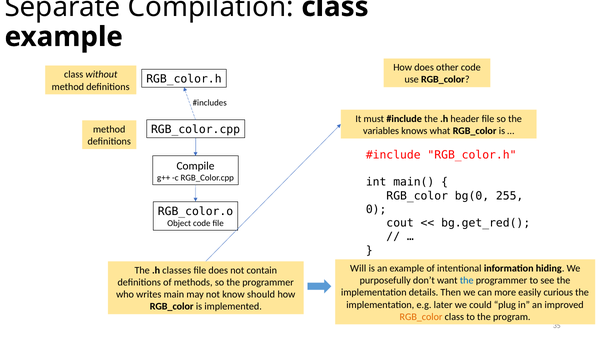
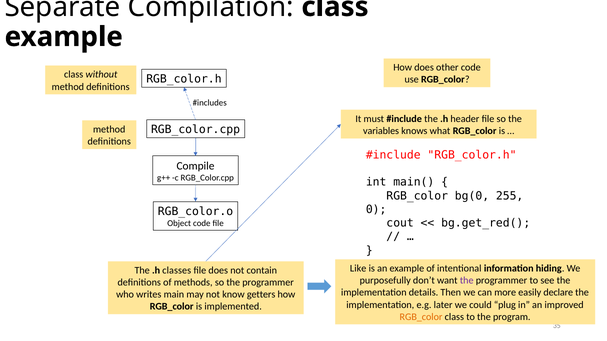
Will: Will -> Like
the at (467, 281) colour: blue -> purple
curious: curious -> declare
should: should -> getters
